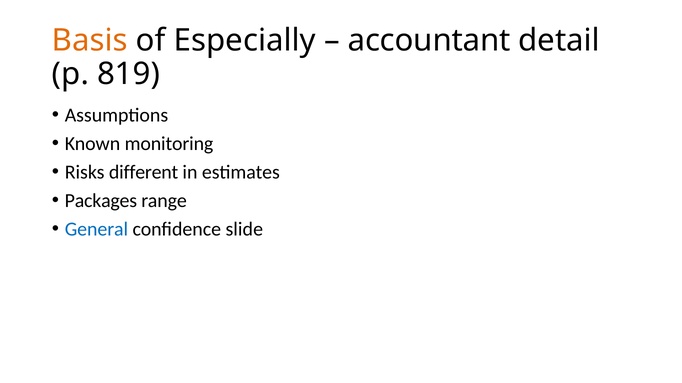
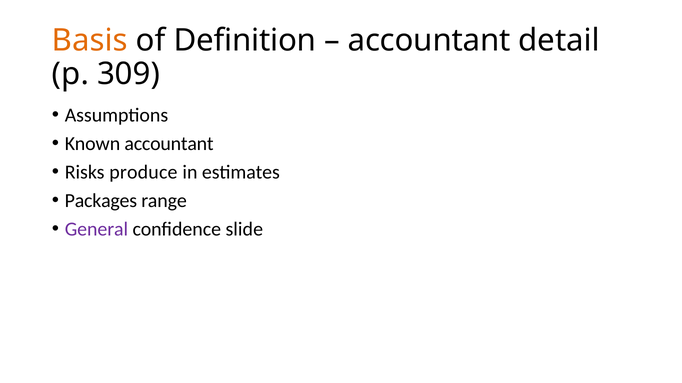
Especially: Especially -> Definition
819: 819 -> 309
Known monitoring: monitoring -> accountant
different: different -> produce
General colour: blue -> purple
